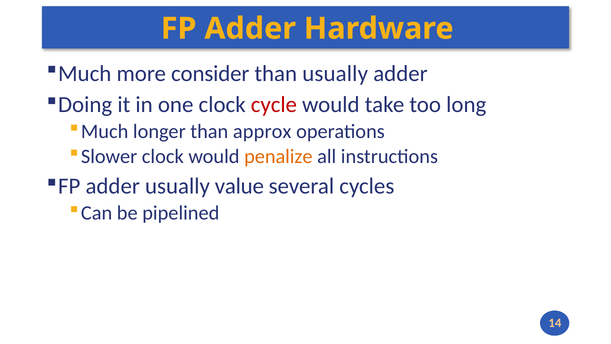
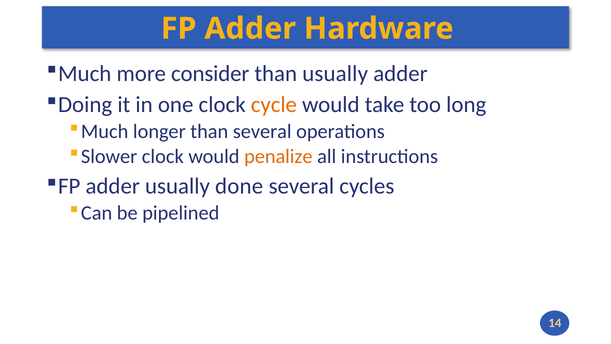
cycle colour: red -> orange
than approx: approx -> several
value: value -> done
